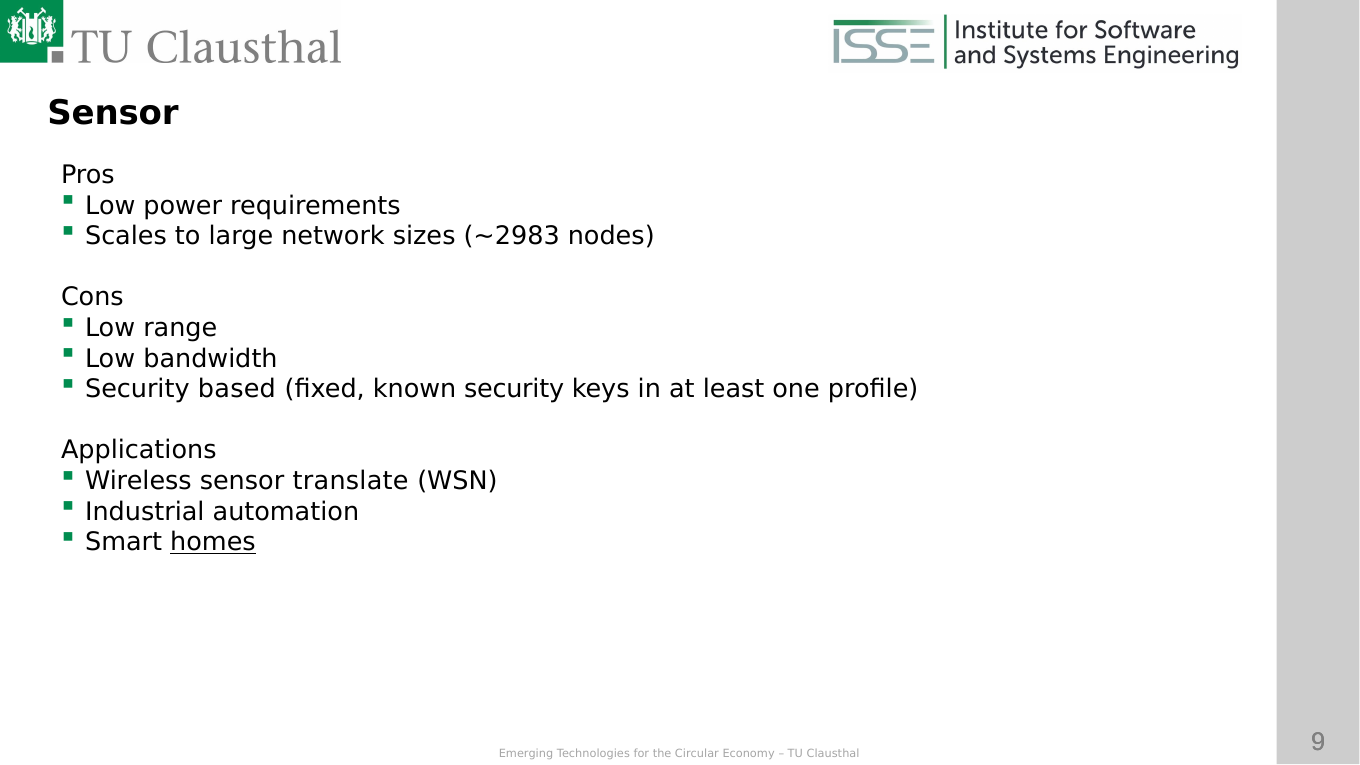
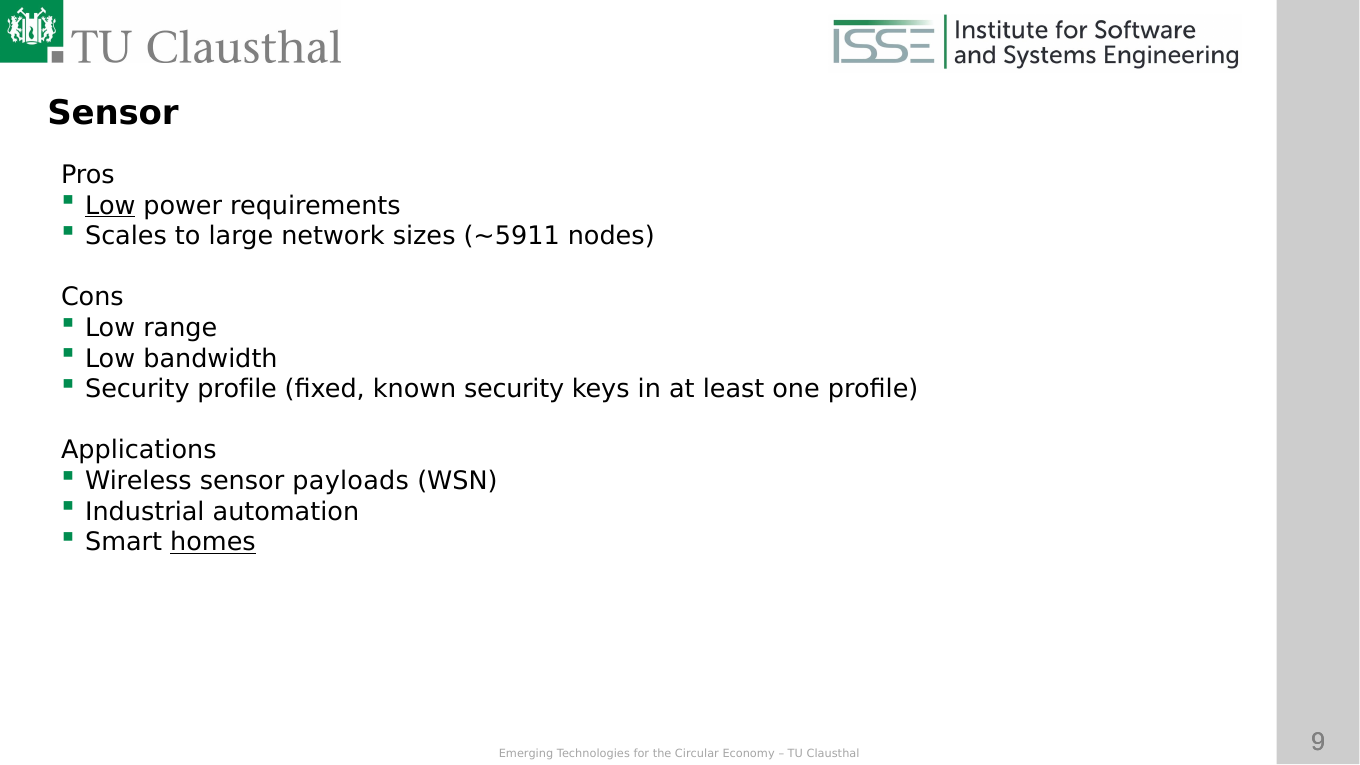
Low at (110, 206) underline: none -> present
~2983: ~2983 -> ~5911
Security based: based -> profile
translate: translate -> payloads
